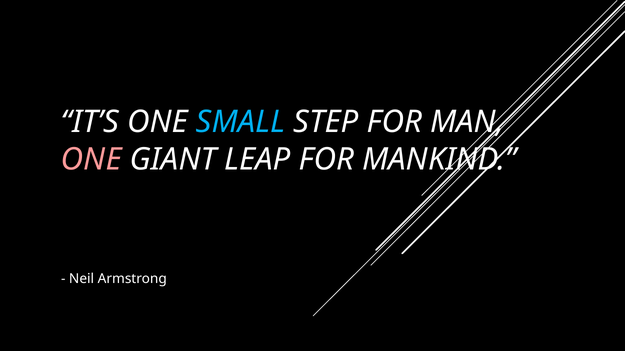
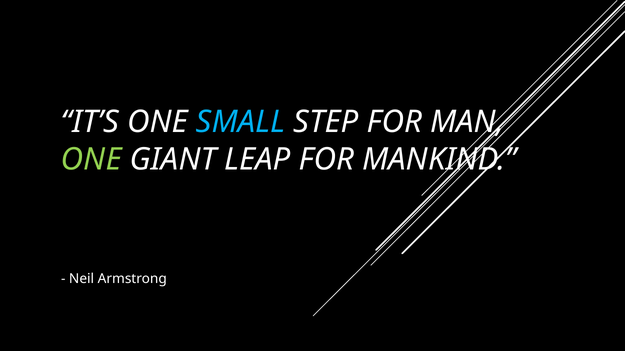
ONE at (91, 160) colour: pink -> light green
